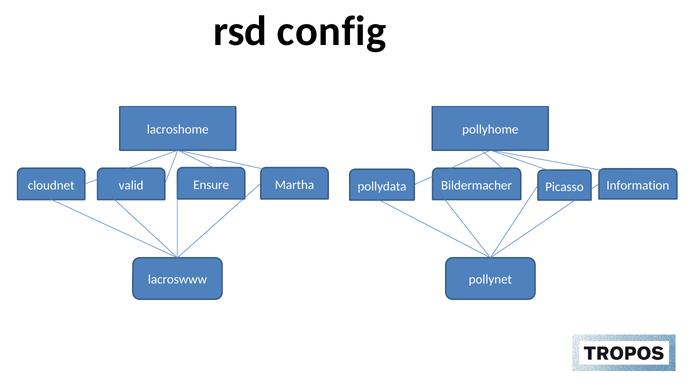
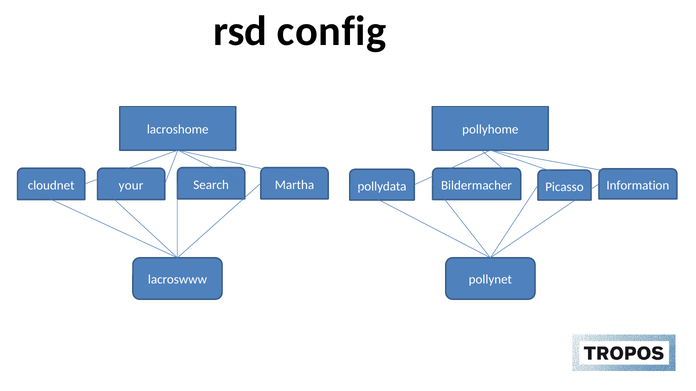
Ensure: Ensure -> Search
valid: valid -> your
